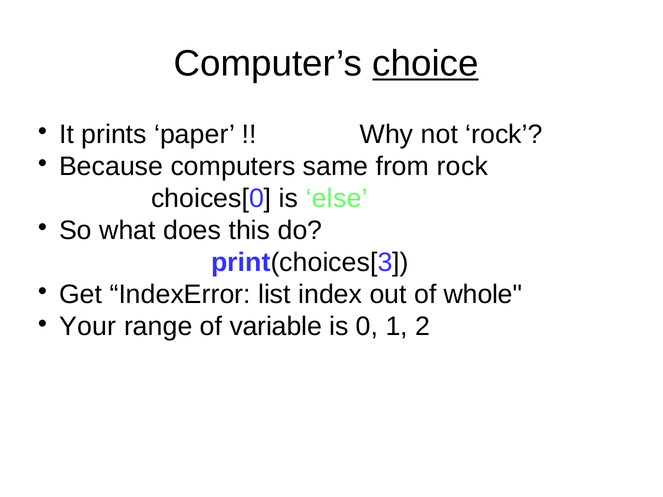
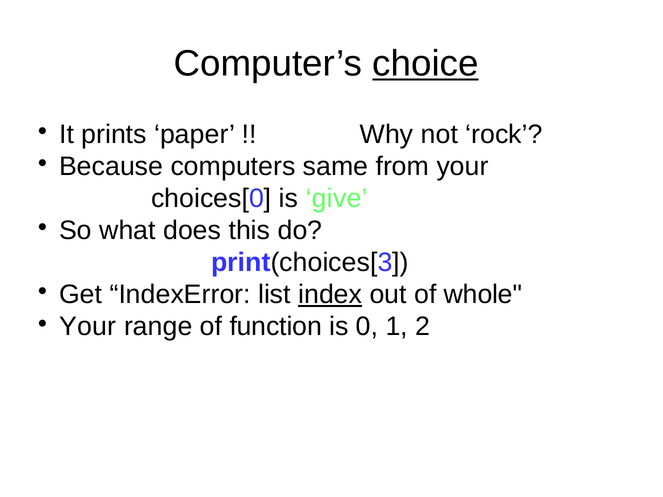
from rock: rock -> your
else: else -> give
index underline: none -> present
variable: variable -> function
